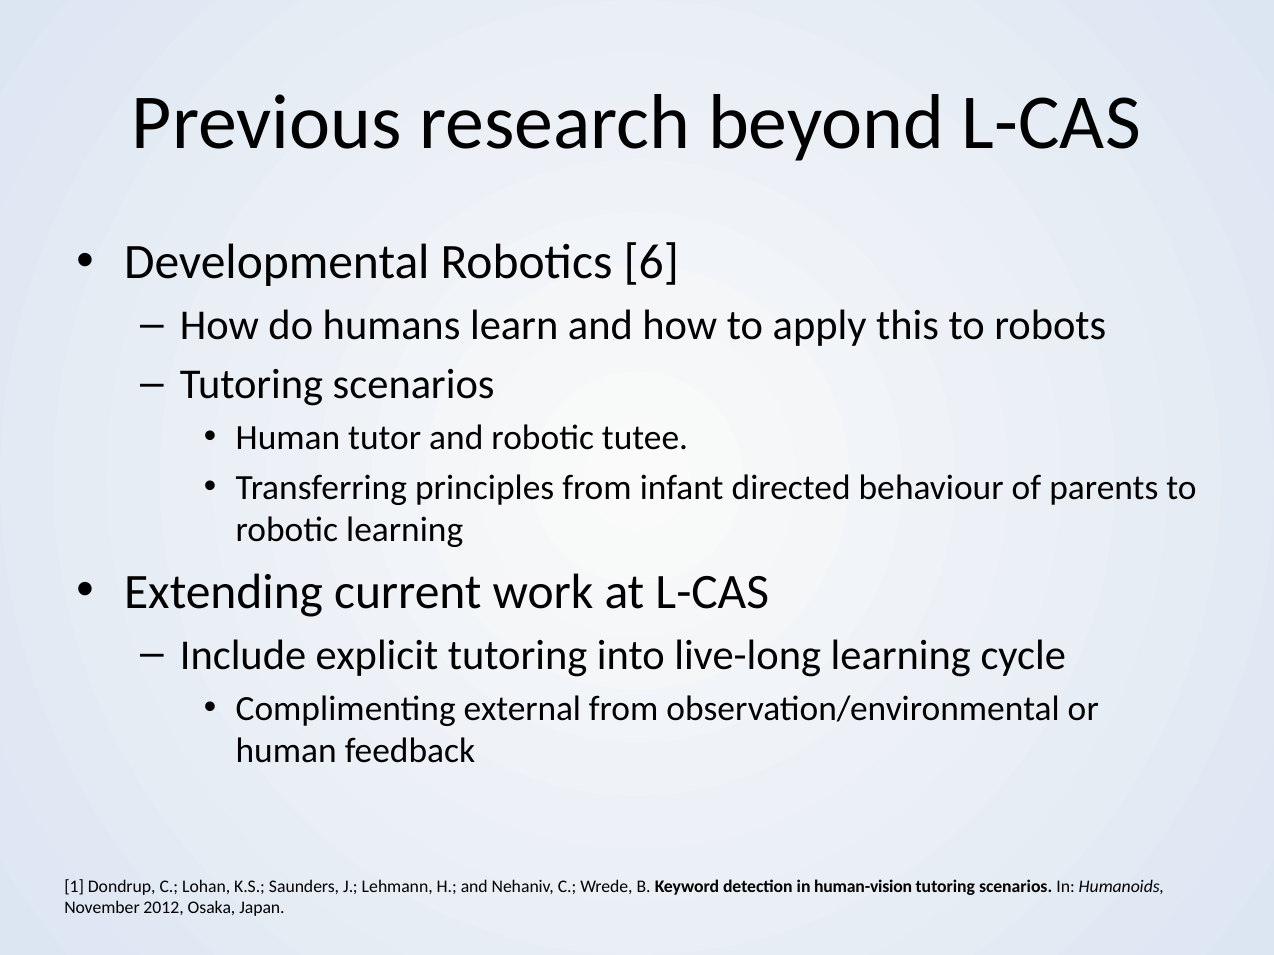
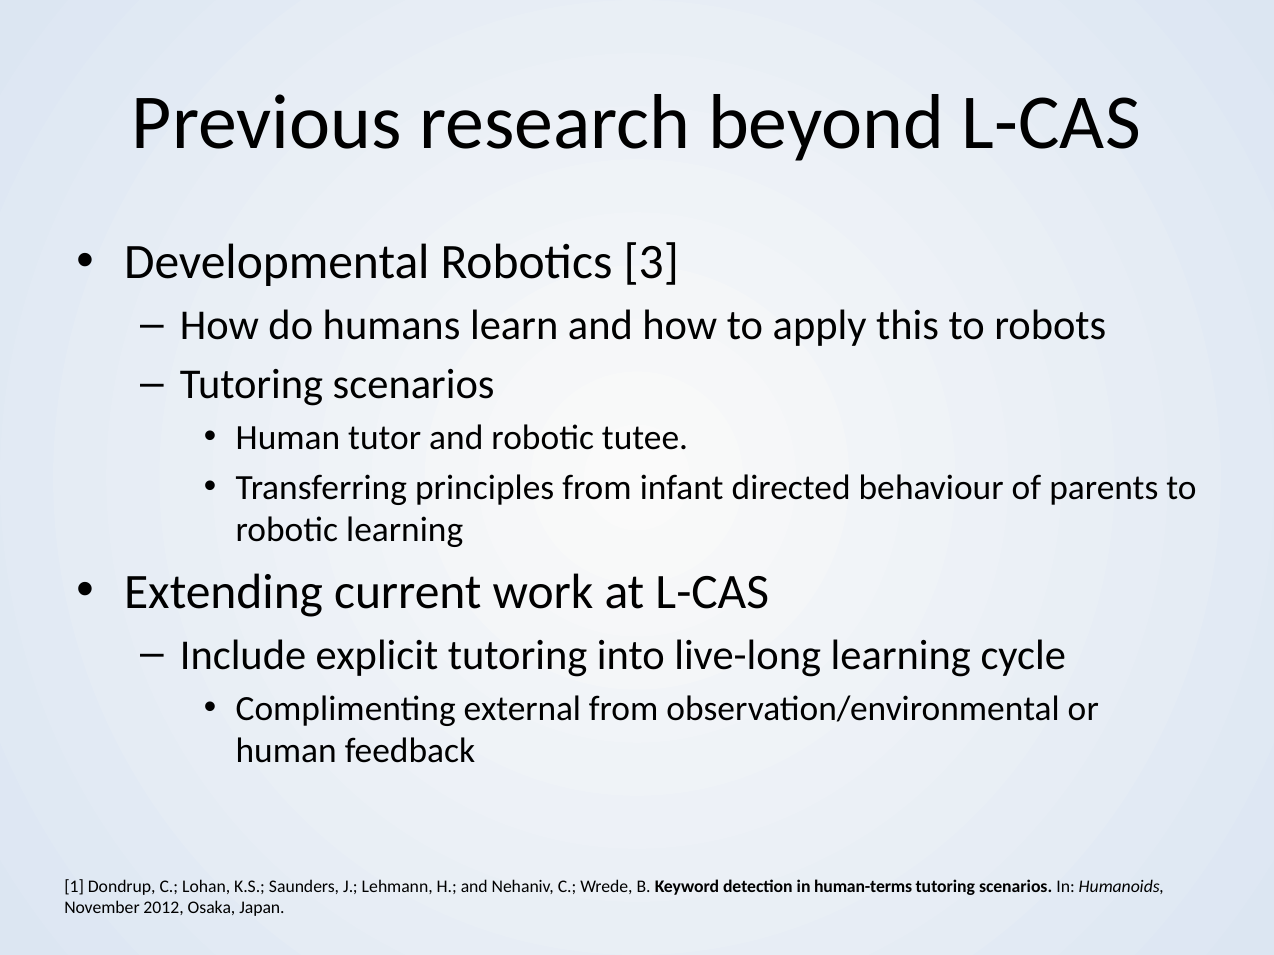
6: 6 -> 3
human-vision: human-vision -> human-terms
